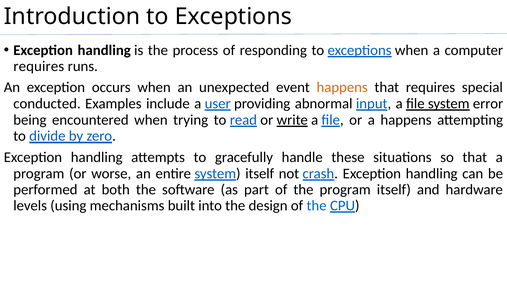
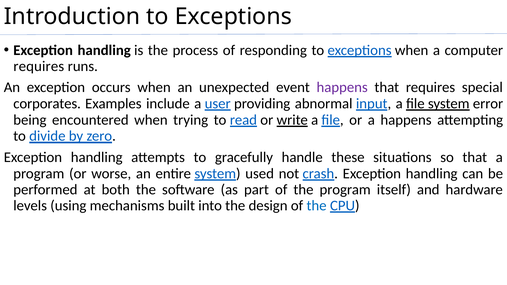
happens at (342, 87) colour: orange -> purple
conducted: conducted -> corporates
system itself: itself -> used
